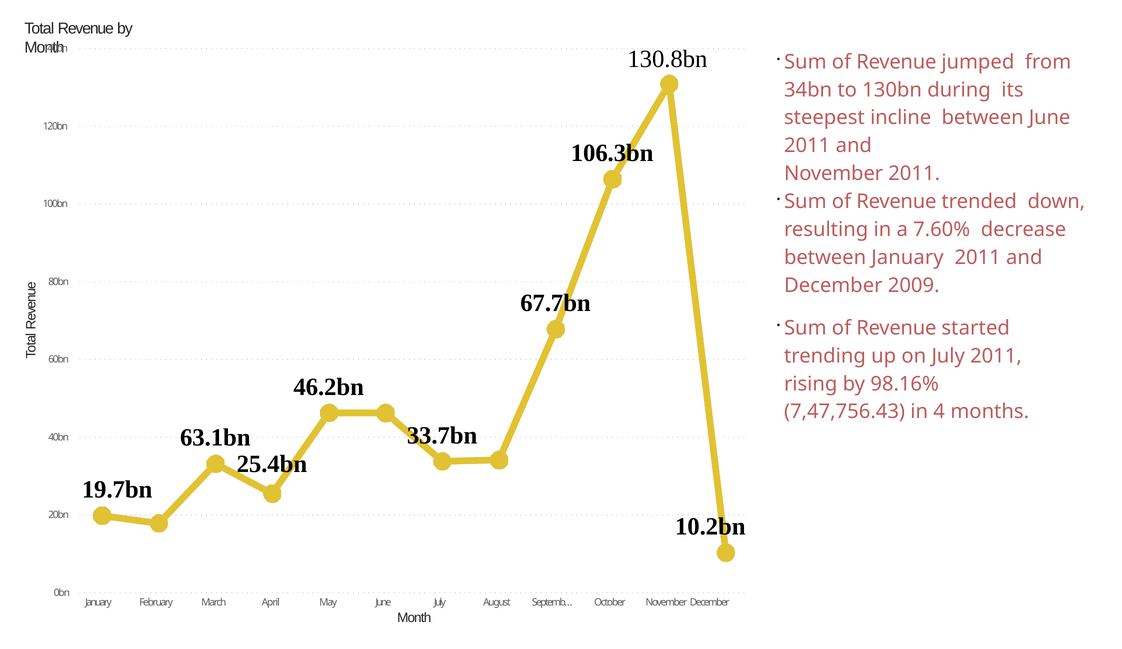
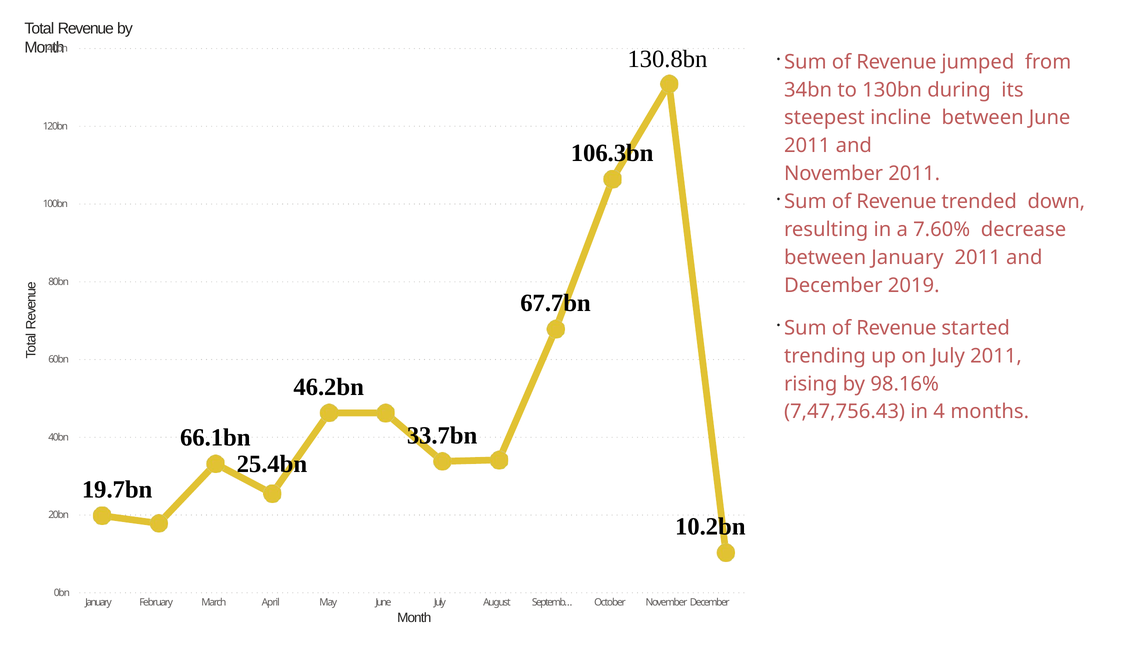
2009: 2009 -> 2019
63.1bn: 63.1bn -> 66.1bn
